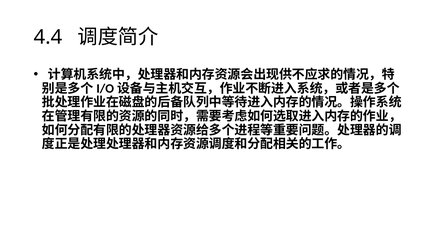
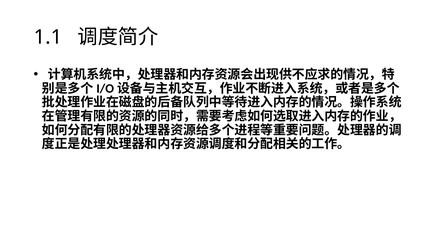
4.4: 4.4 -> 1.1
